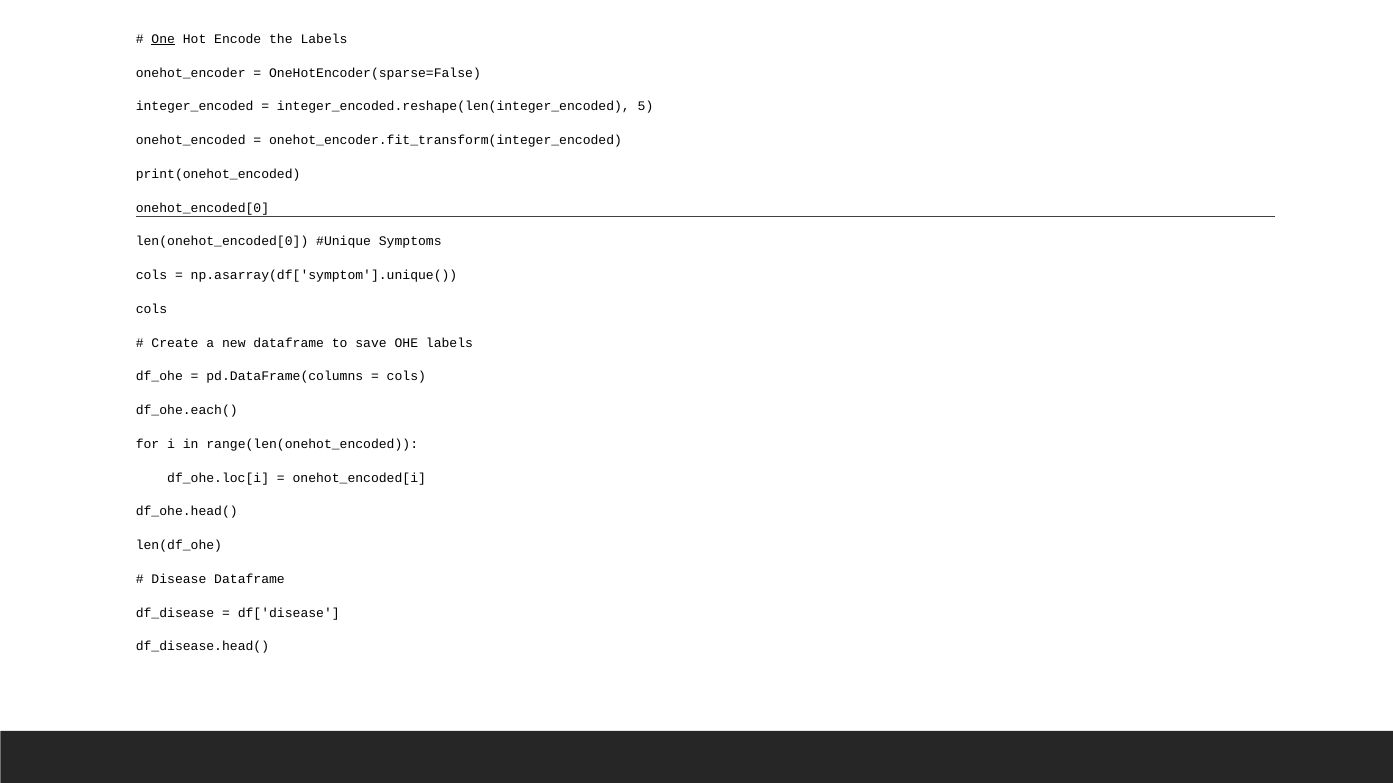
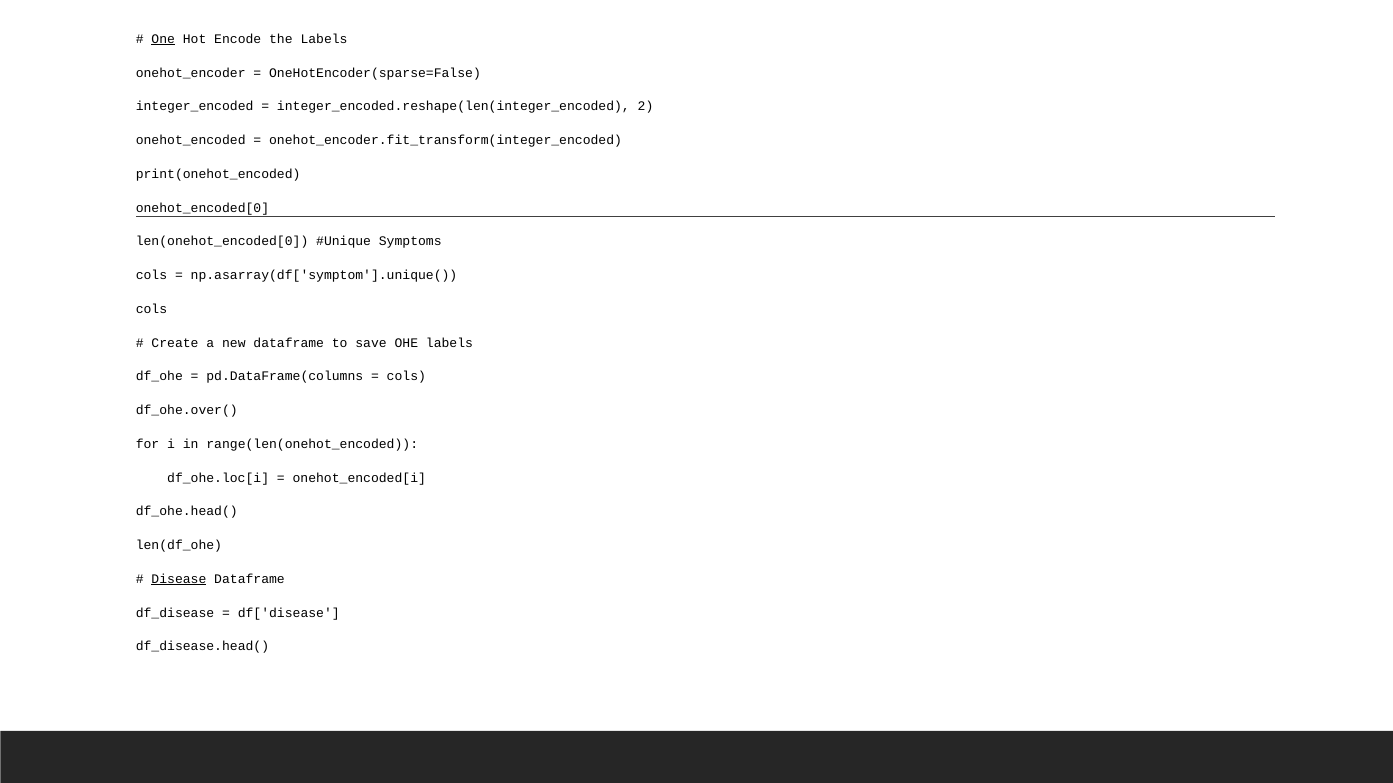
5: 5 -> 2
df_ohe.each(: df_ohe.each( -> df_ohe.over(
Disease underline: none -> present
